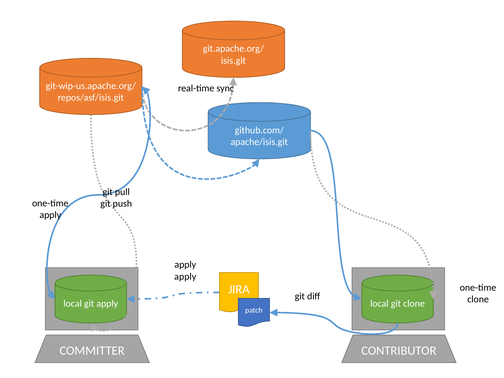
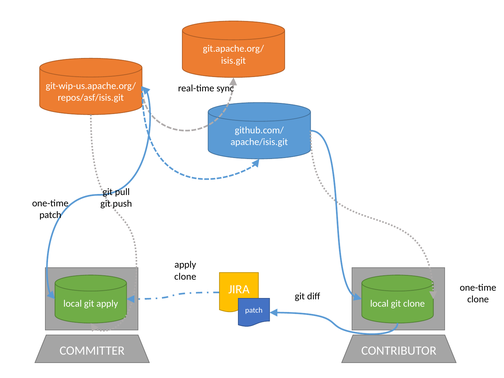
apply at (50, 215): apply -> patch
apply at (185, 277): apply -> clone
